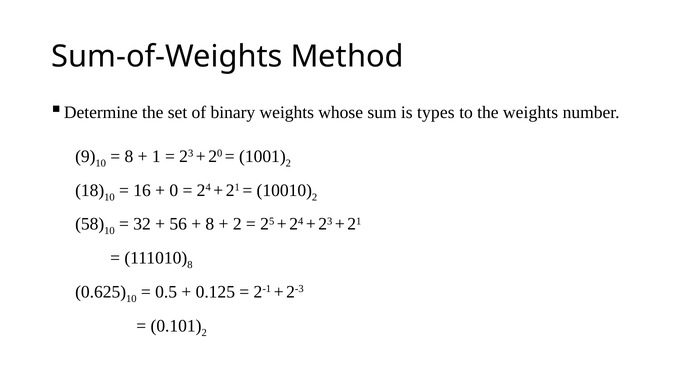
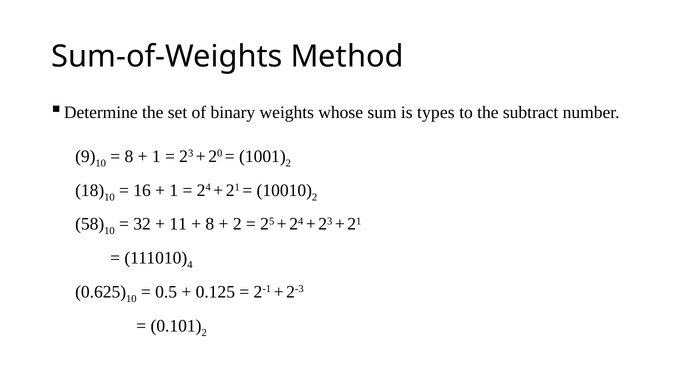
the weights: weights -> subtract
0 at (174, 191): 0 -> 1
56: 56 -> 11
8 at (190, 265): 8 -> 4
